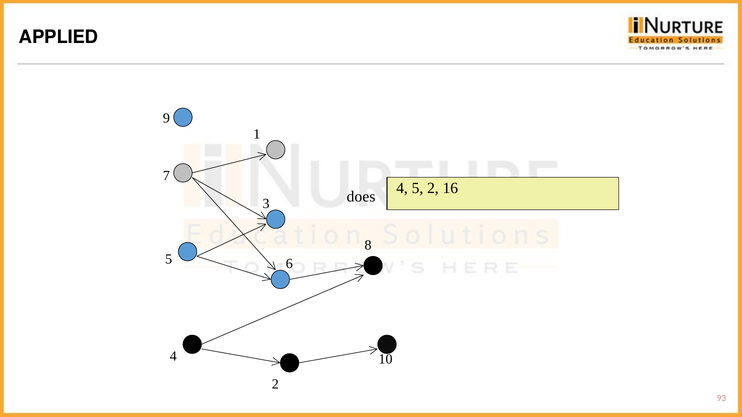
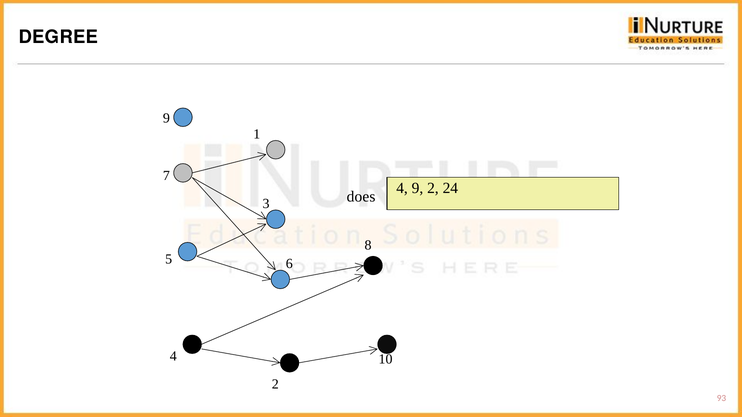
APPLIED: APPLIED -> DEGREE
4 5: 5 -> 9
16: 16 -> 24
